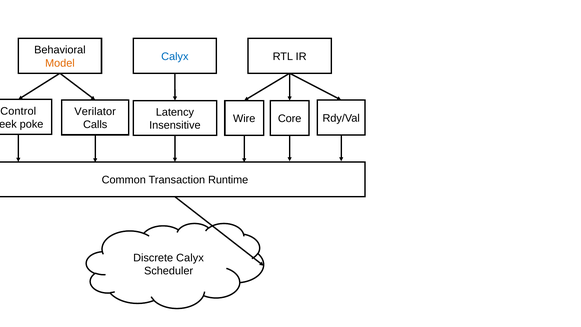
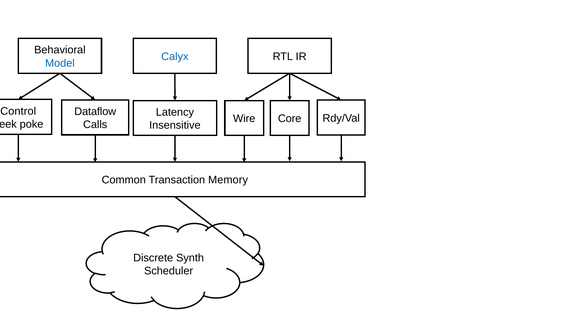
Model colour: orange -> blue
Verilator: Verilator -> Dataflow
Runtime: Runtime -> Memory
Discrete Calyx: Calyx -> Synth
